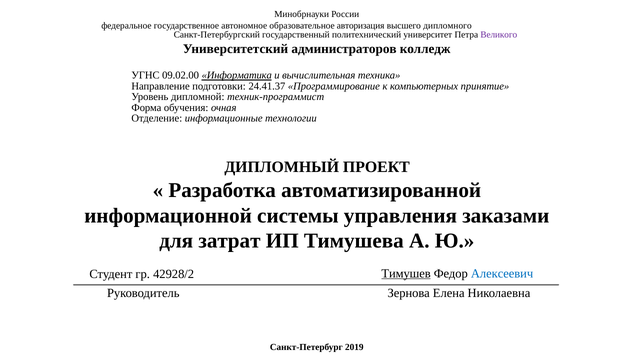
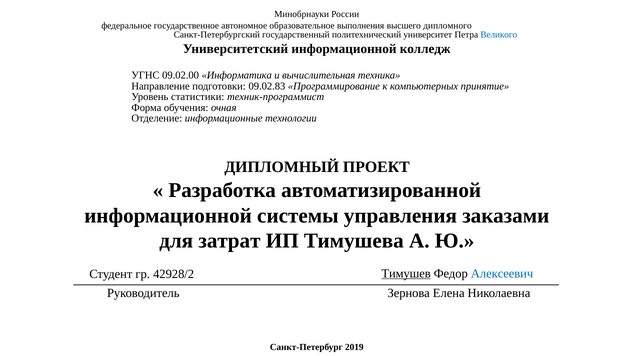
авторизация: авторизация -> выполнения
Великого colour: purple -> blue
Университетский администраторов: администраторов -> информационной
Информатика underline: present -> none
24.41.37: 24.41.37 -> 09.02.83
дипломной: дипломной -> статистики
